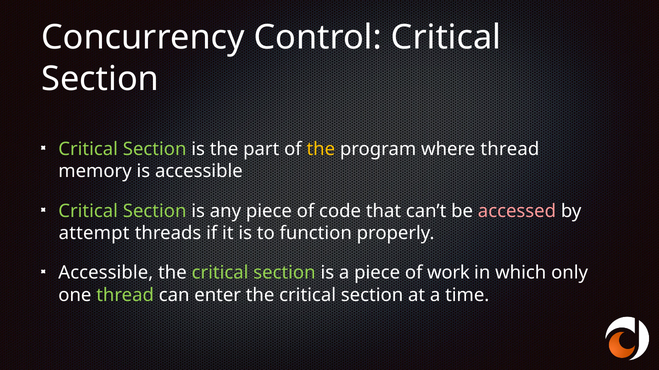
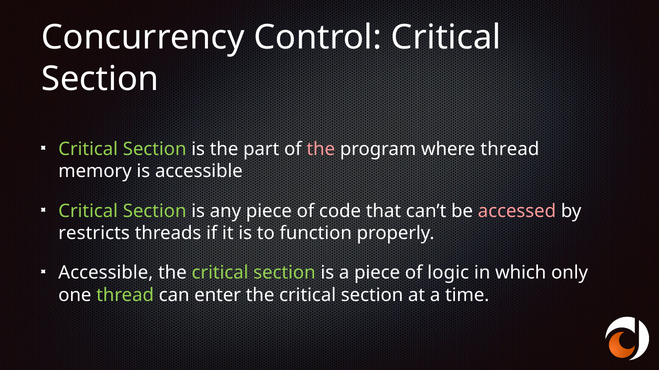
the at (321, 149) colour: yellow -> pink
attempt: attempt -> restricts
work: work -> logic
